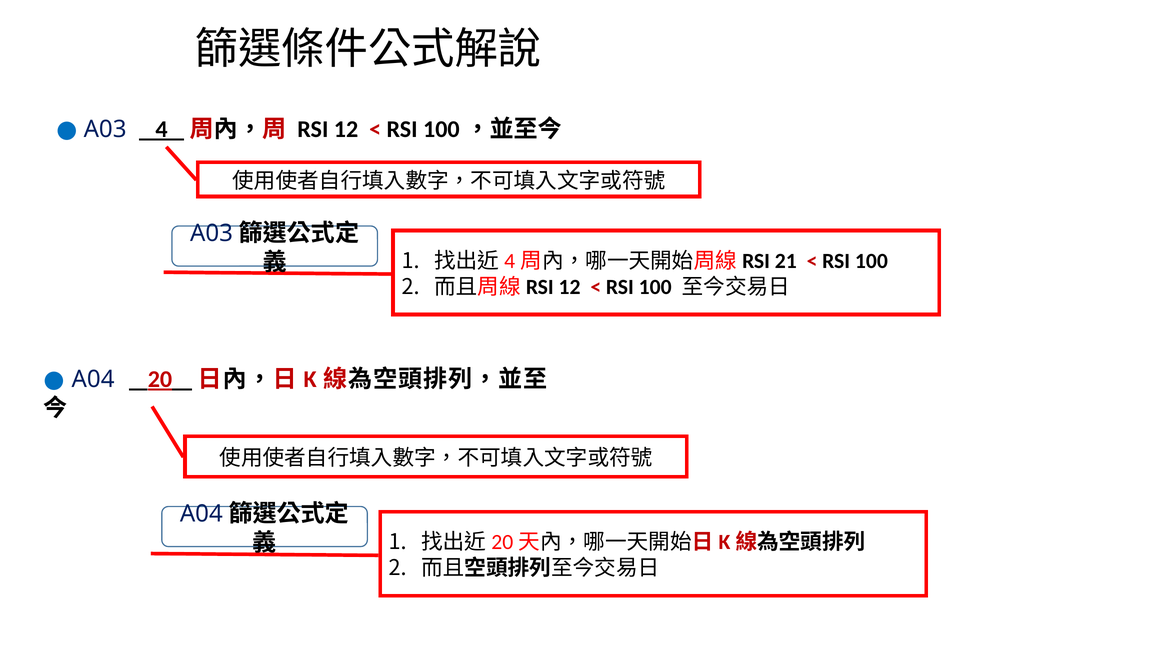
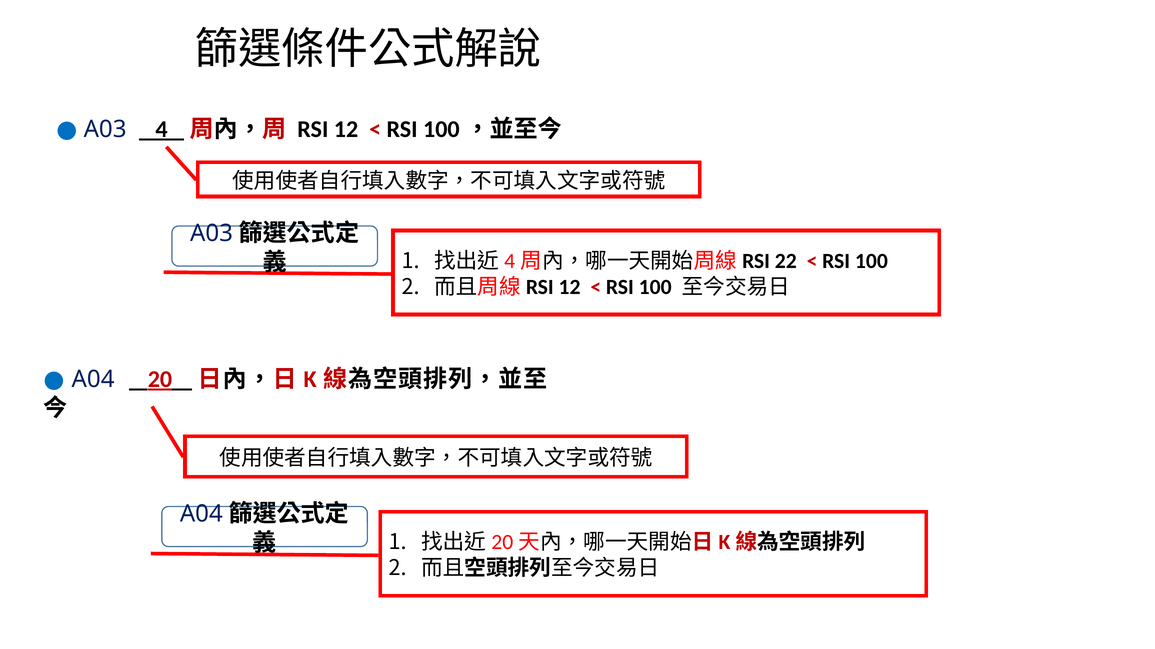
21: 21 -> 22
